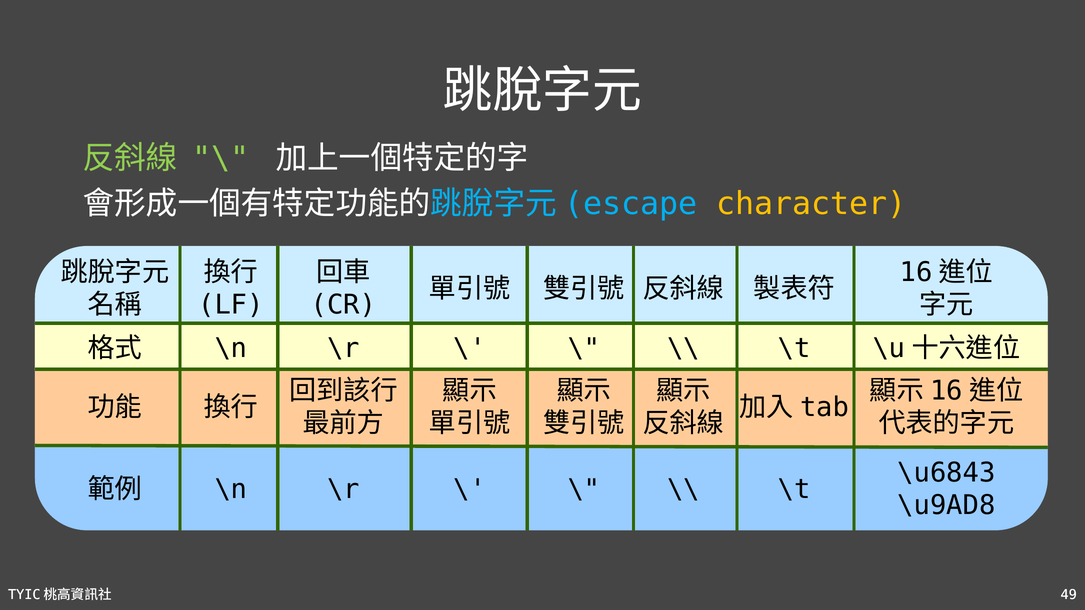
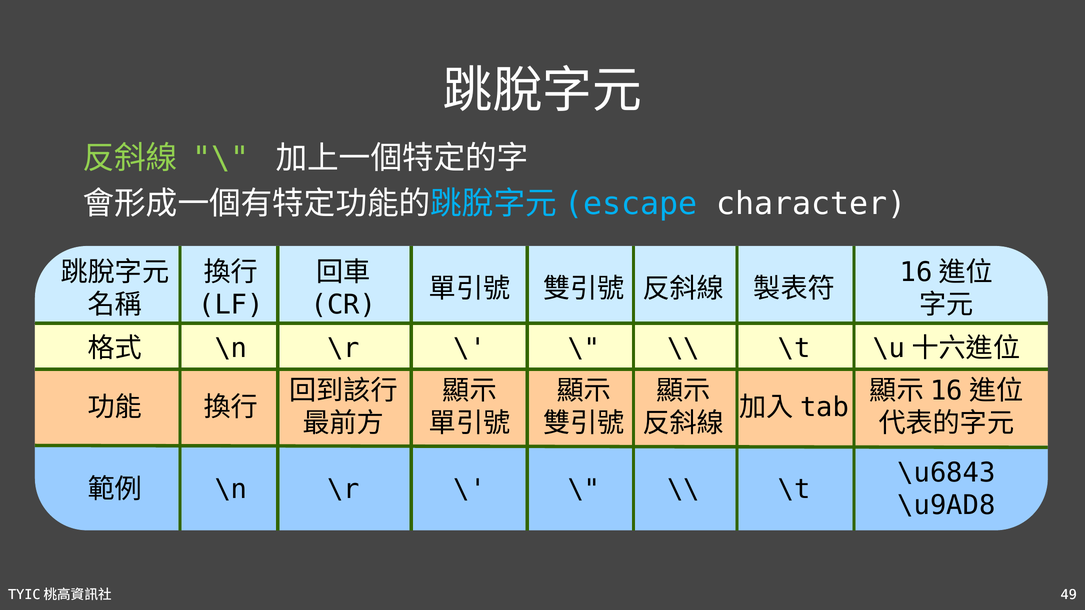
character colour: yellow -> white
